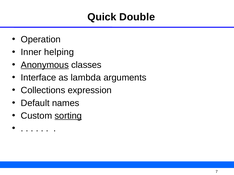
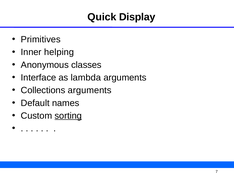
Double: Double -> Display
Operation: Operation -> Primitives
Anonymous underline: present -> none
Collections expression: expression -> arguments
